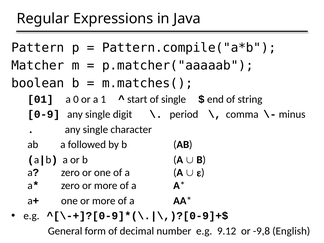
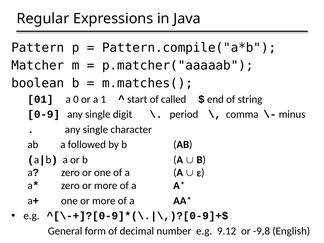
of single: single -> called
